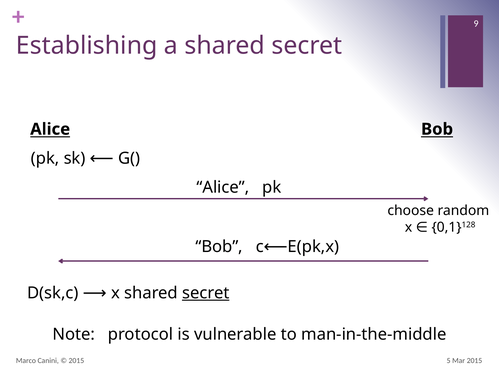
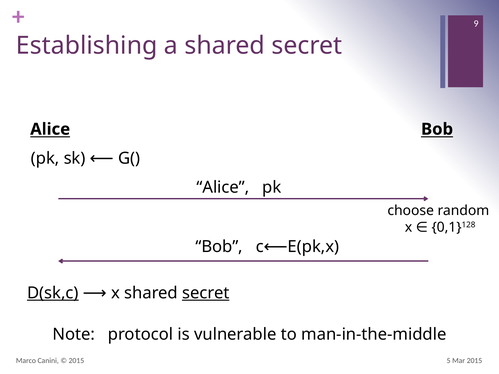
D(sk,c underline: none -> present
